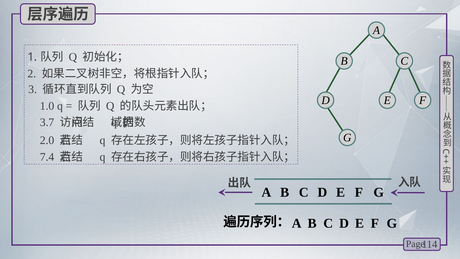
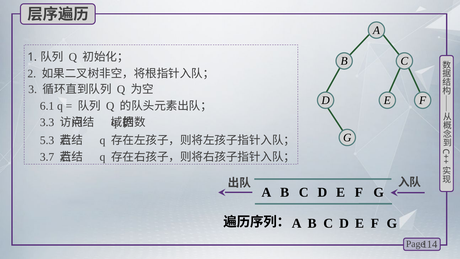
1.0: 1.0 -> 6.1
3.7: 3.7 -> 3.3
2.0: 2.0 -> 5.3
7.4: 7.4 -> 3.7
